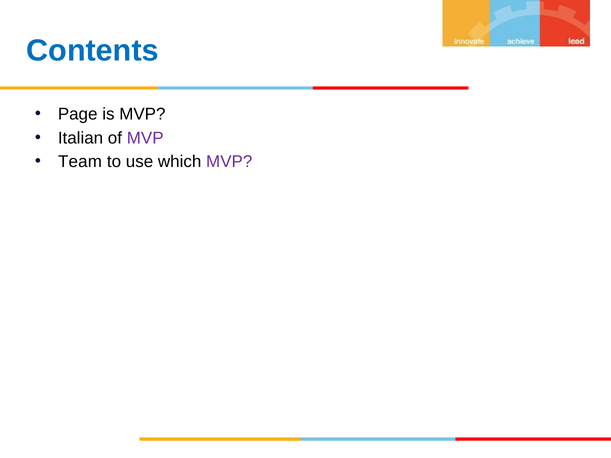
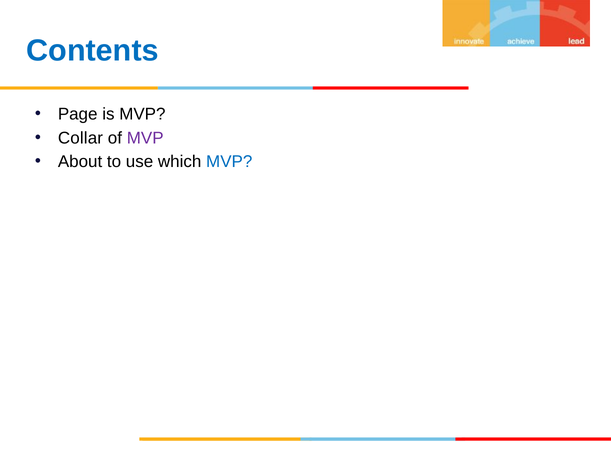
Italian: Italian -> Collar
Team: Team -> About
MVP at (229, 162) colour: purple -> blue
